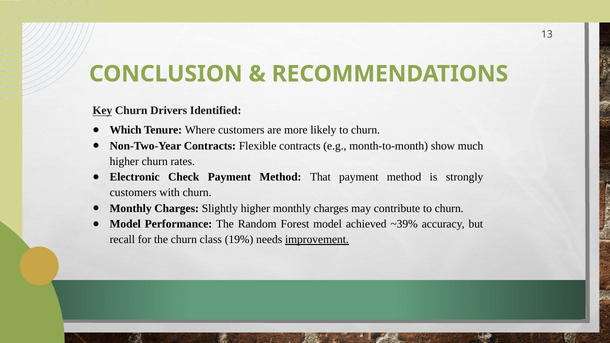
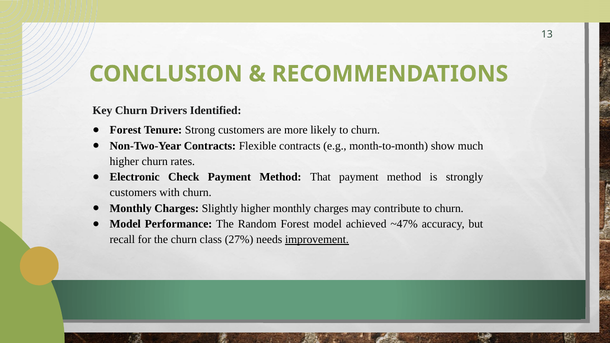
Key underline: present -> none
Which at (126, 130): Which -> Forest
Where: Where -> Strong
~39%: ~39% -> ~47%
19%: 19% -> 27%
